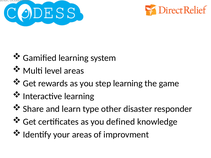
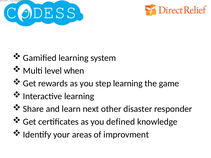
level areas: areas -> when
type: type -> next
